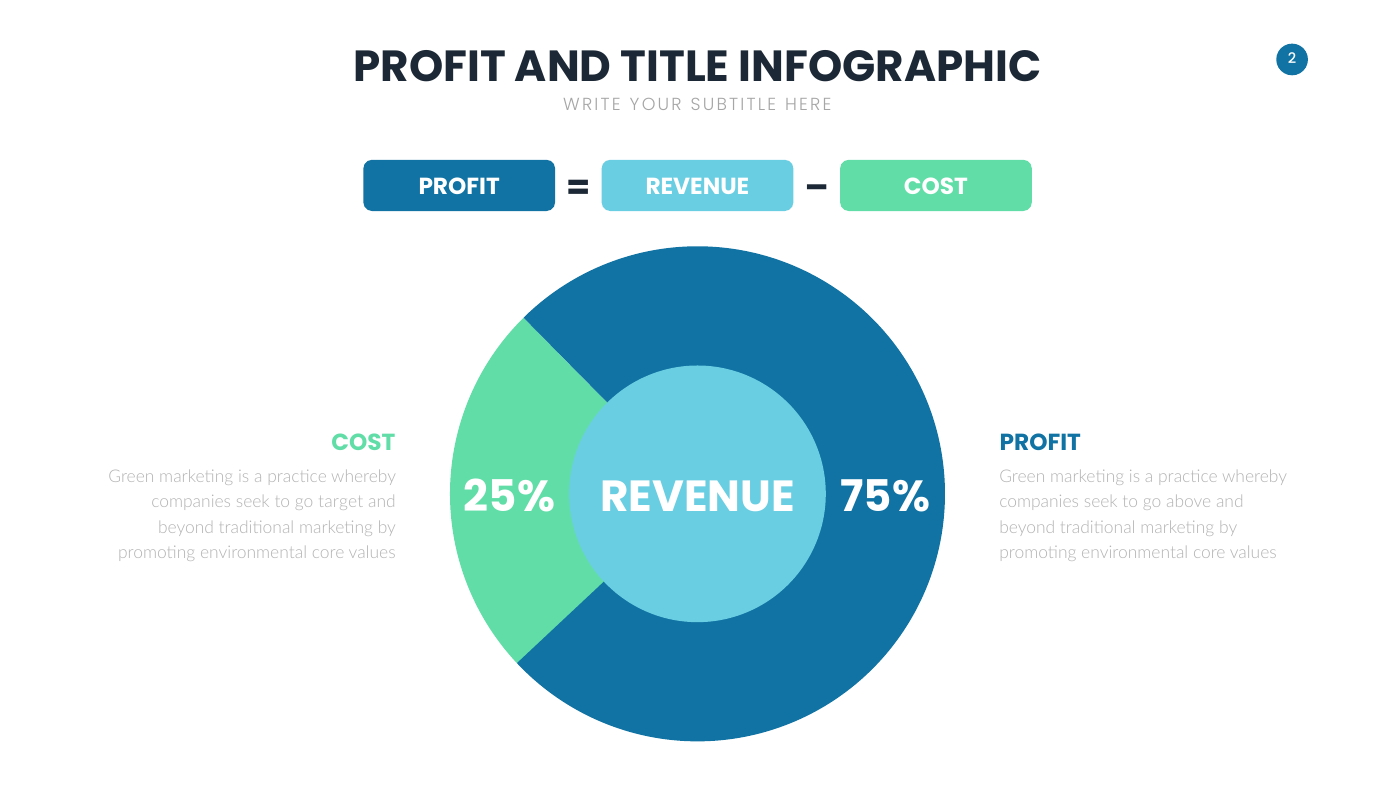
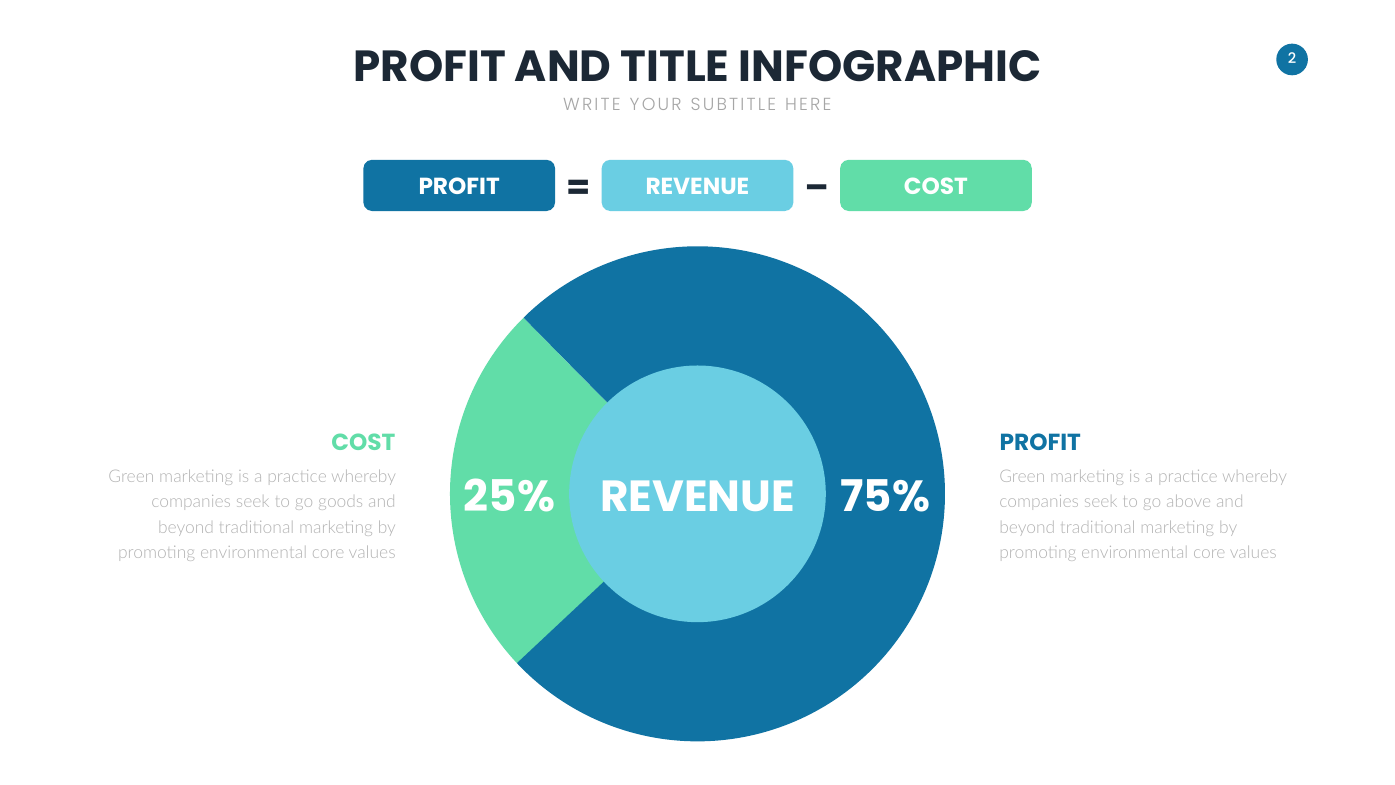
target: target -> goods
